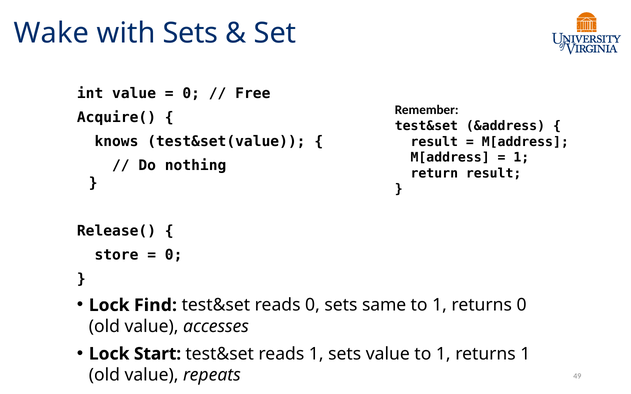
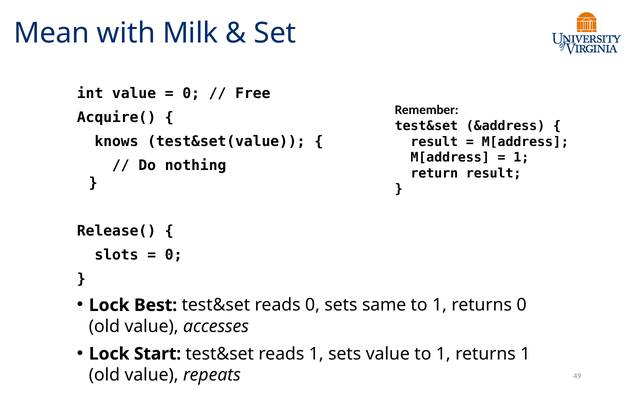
Wake: Wake -> Mean
with Sets: Sets -> Milk
store: store -> slots
Find: Find -> Best
